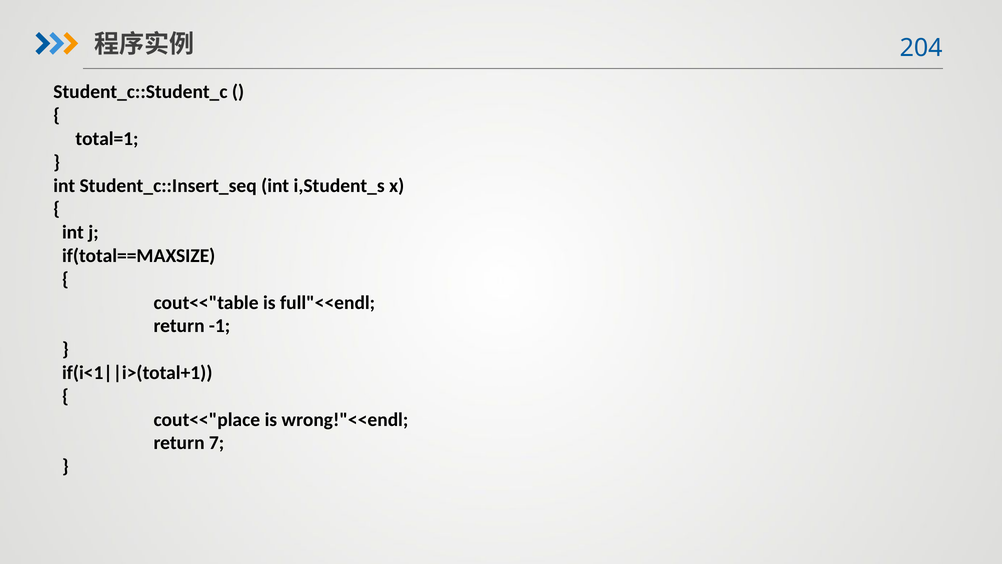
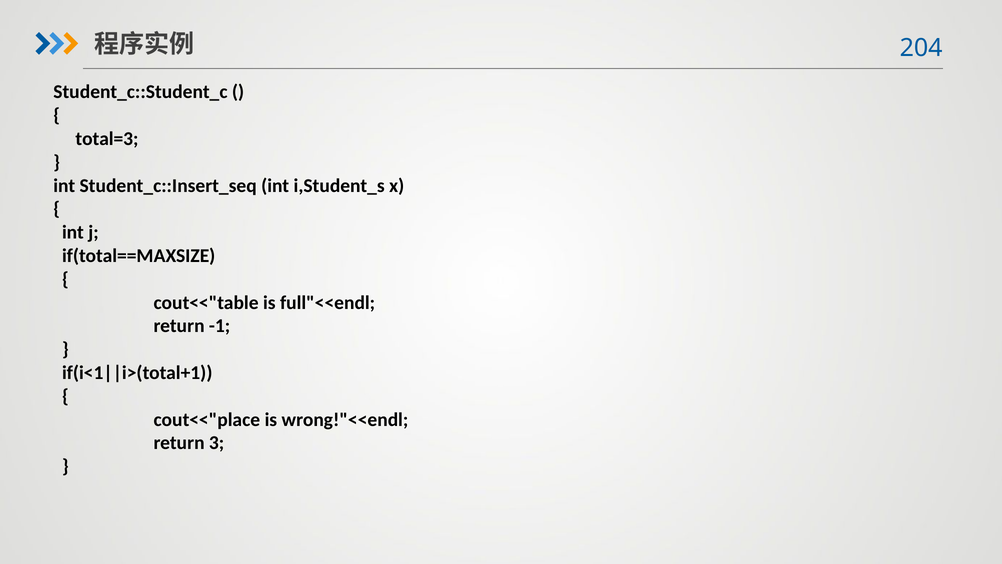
total=1: total=1 -> total=3
7: 7 -> 3
